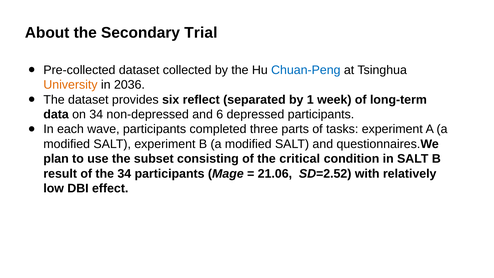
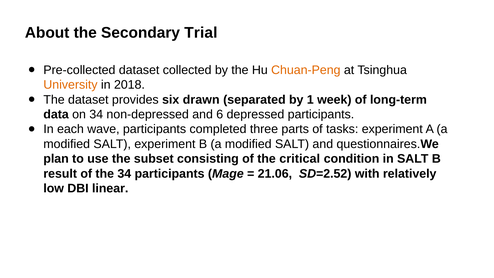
Chuan-Peng colour: blue -> orange
2036: 2036 -> 2018
reflect: reflect -> drawn
effect: effect -> linear
